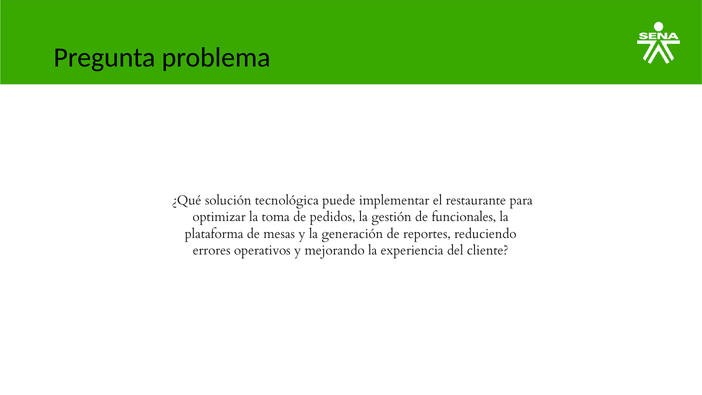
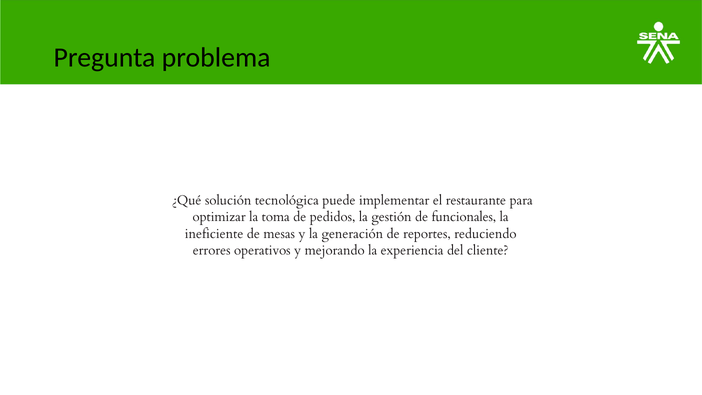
plataforma: plataforma -> ineficiente
